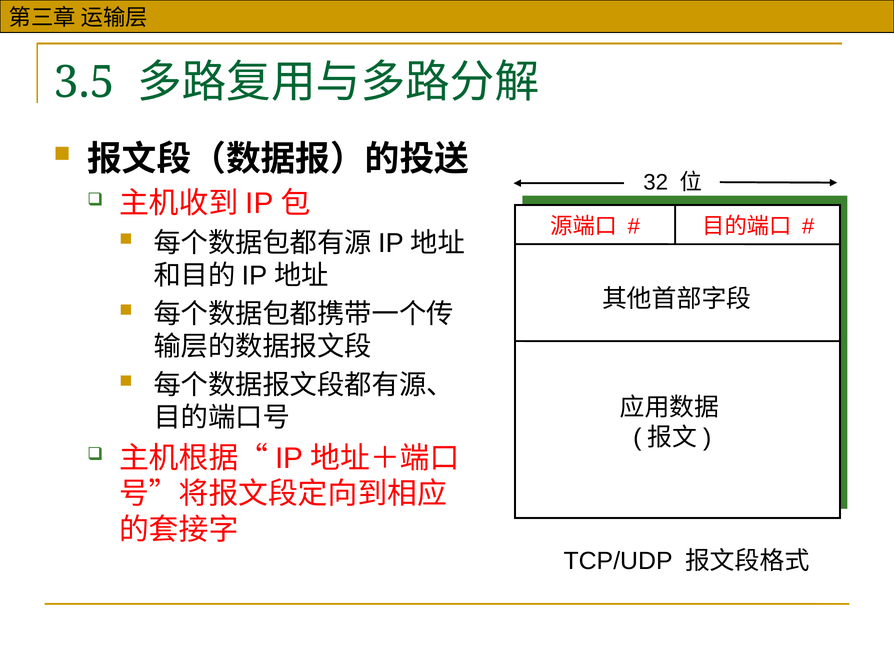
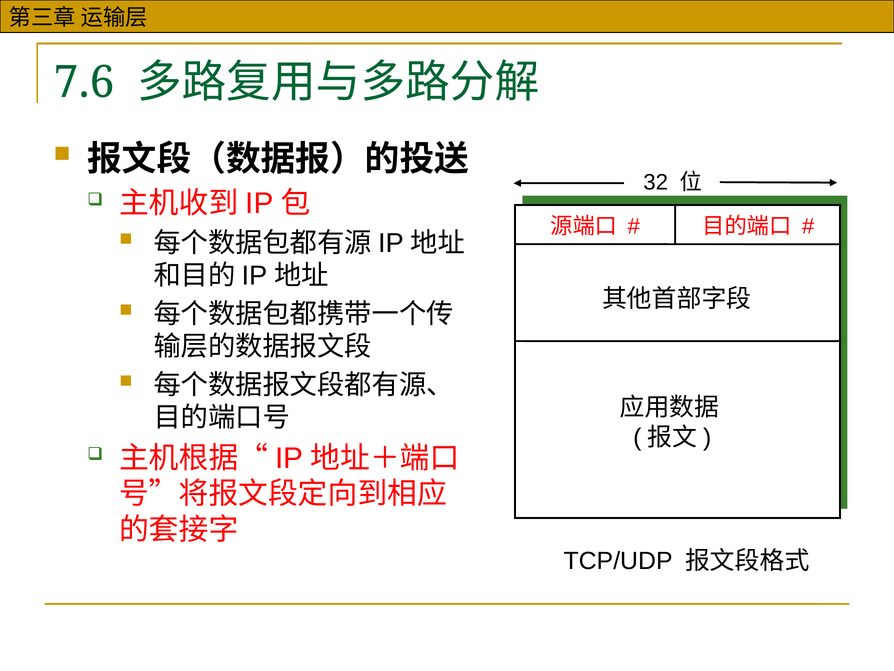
3.5: 3.5 -> 7.6
